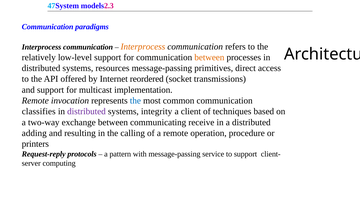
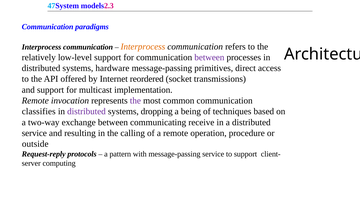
between at (209, 57) colour: orange -> purple
resources: resources -> hardware
the at (135, 100) colour: blue -> purple
integrity: integrity -> dropping
client: client -> being
adding at (34, 133): adding -> service
printers: printers -> outside
